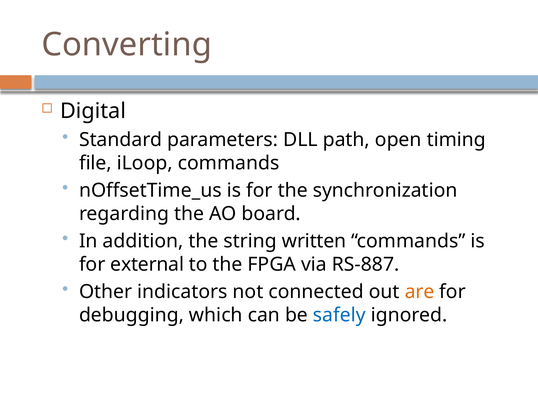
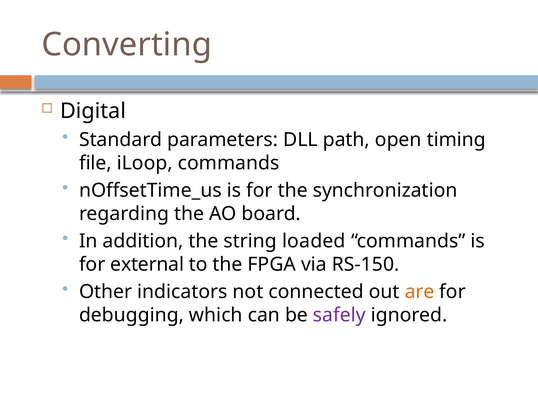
written: written -> loaded
RS-887: RS-887 -> RS-150
safely colour: blue -> purple
